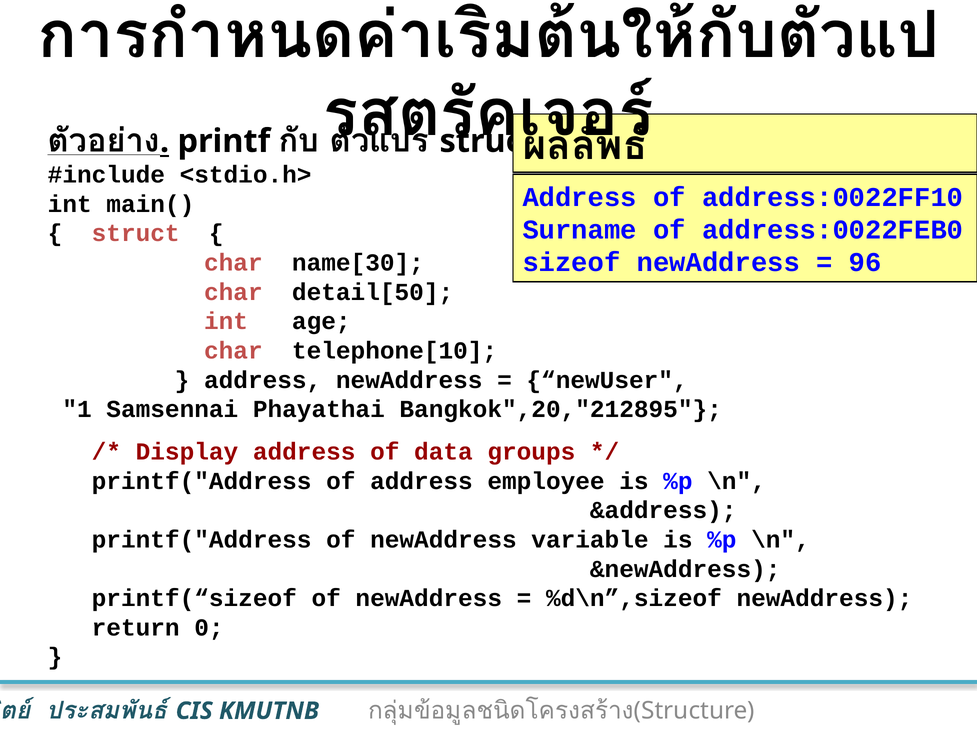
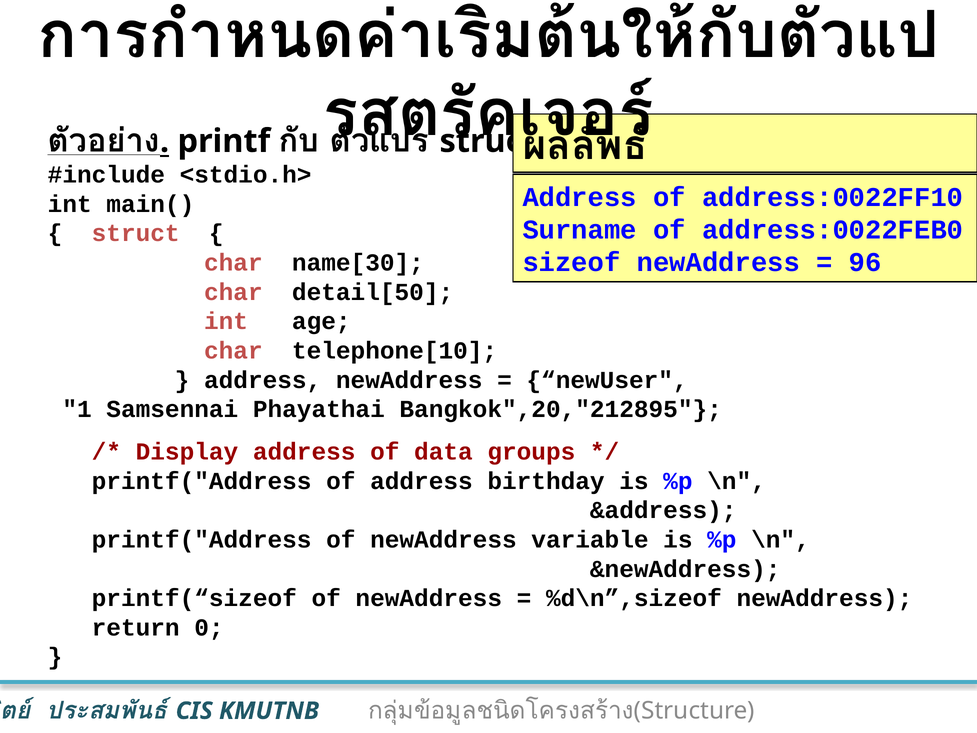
employee: employee -> birthday
